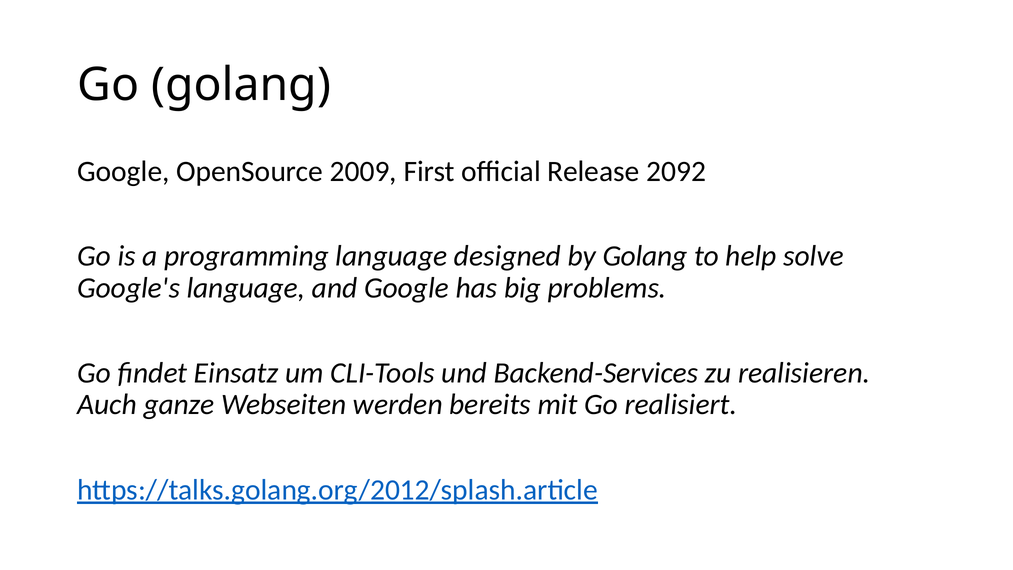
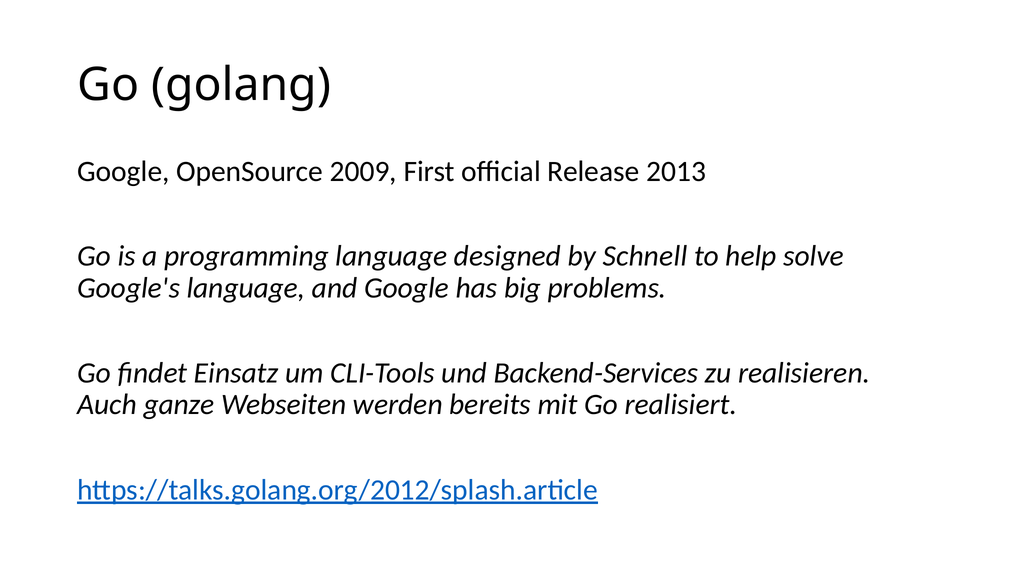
2092: 2092 -> 2013
by Golang: Golang -> Schnell
